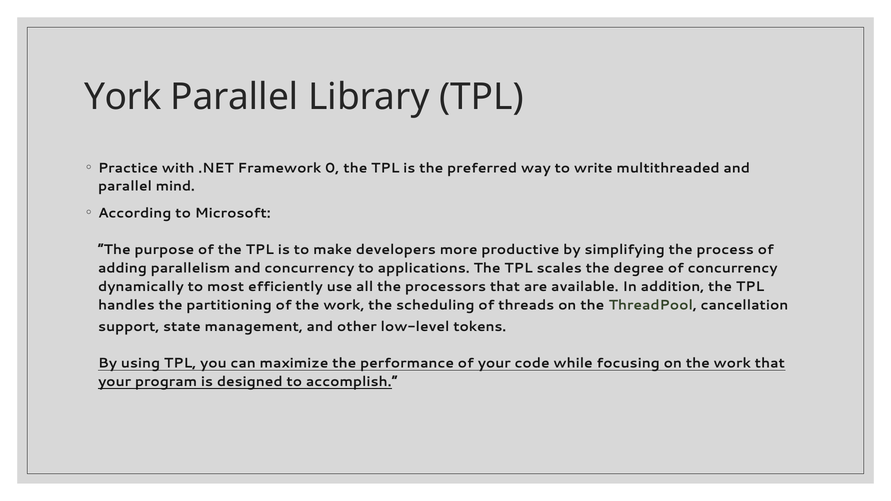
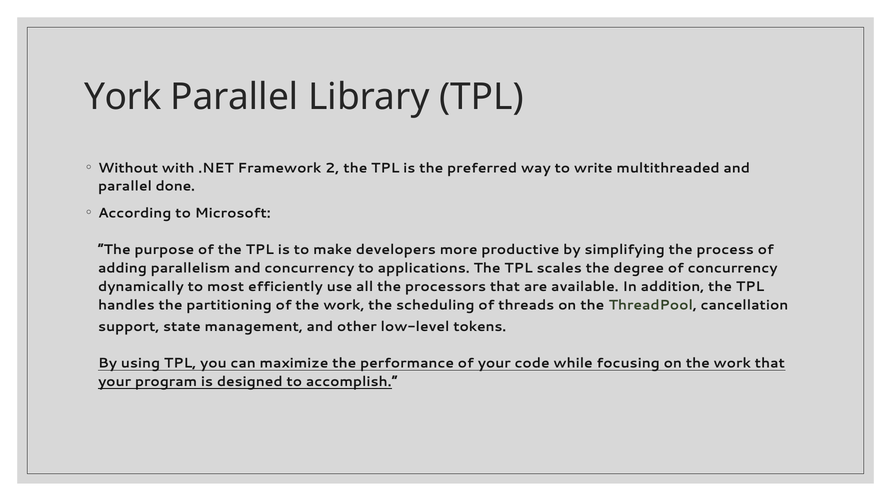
Practice: Practice -> Without
0: 0 -> 2
mind: mind -> done
